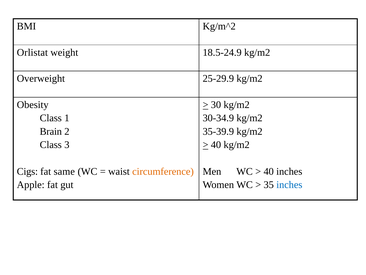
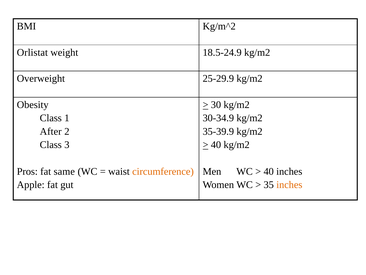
Brain: Brain -> After
Cigs: Cigs -> Pros
inches at (289, 184) colour: blue -> orange
